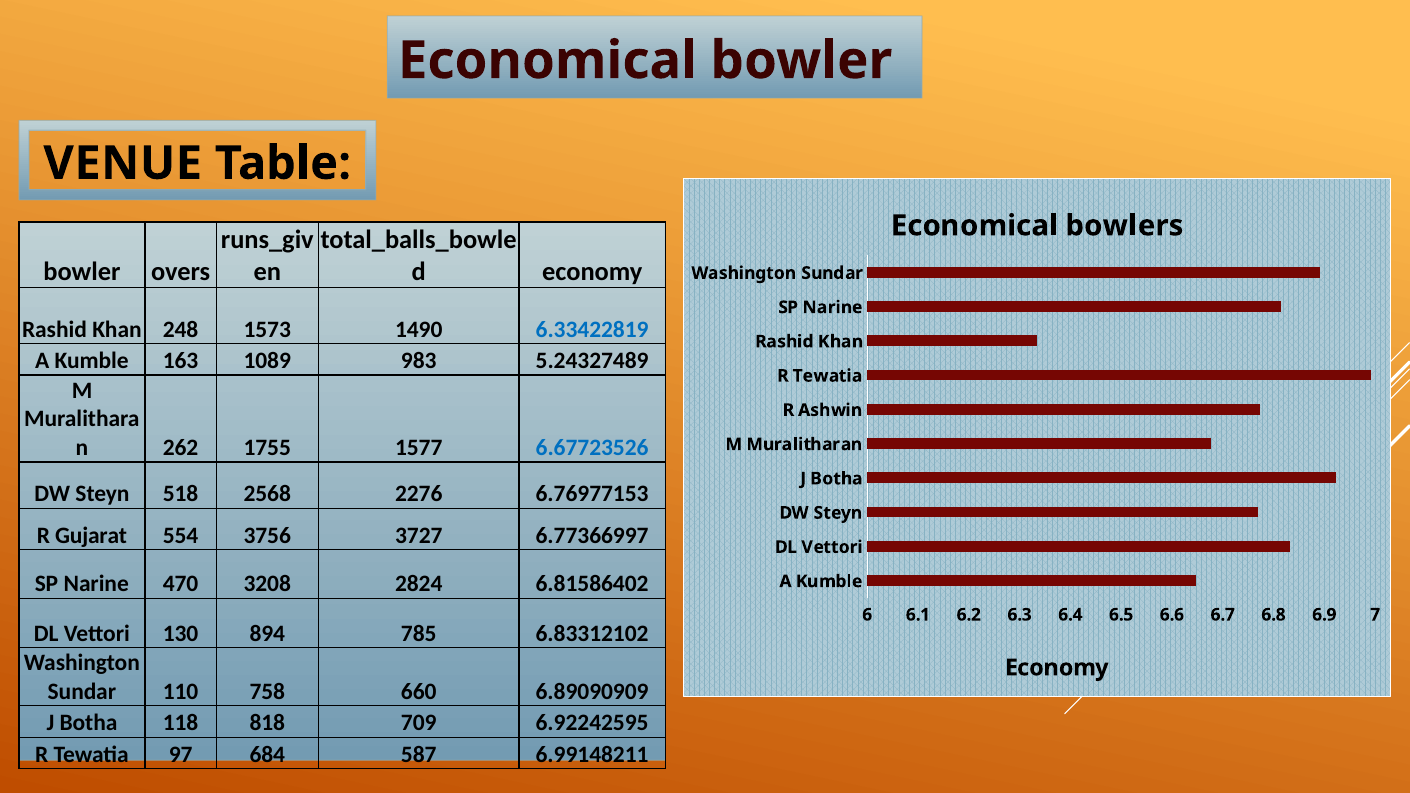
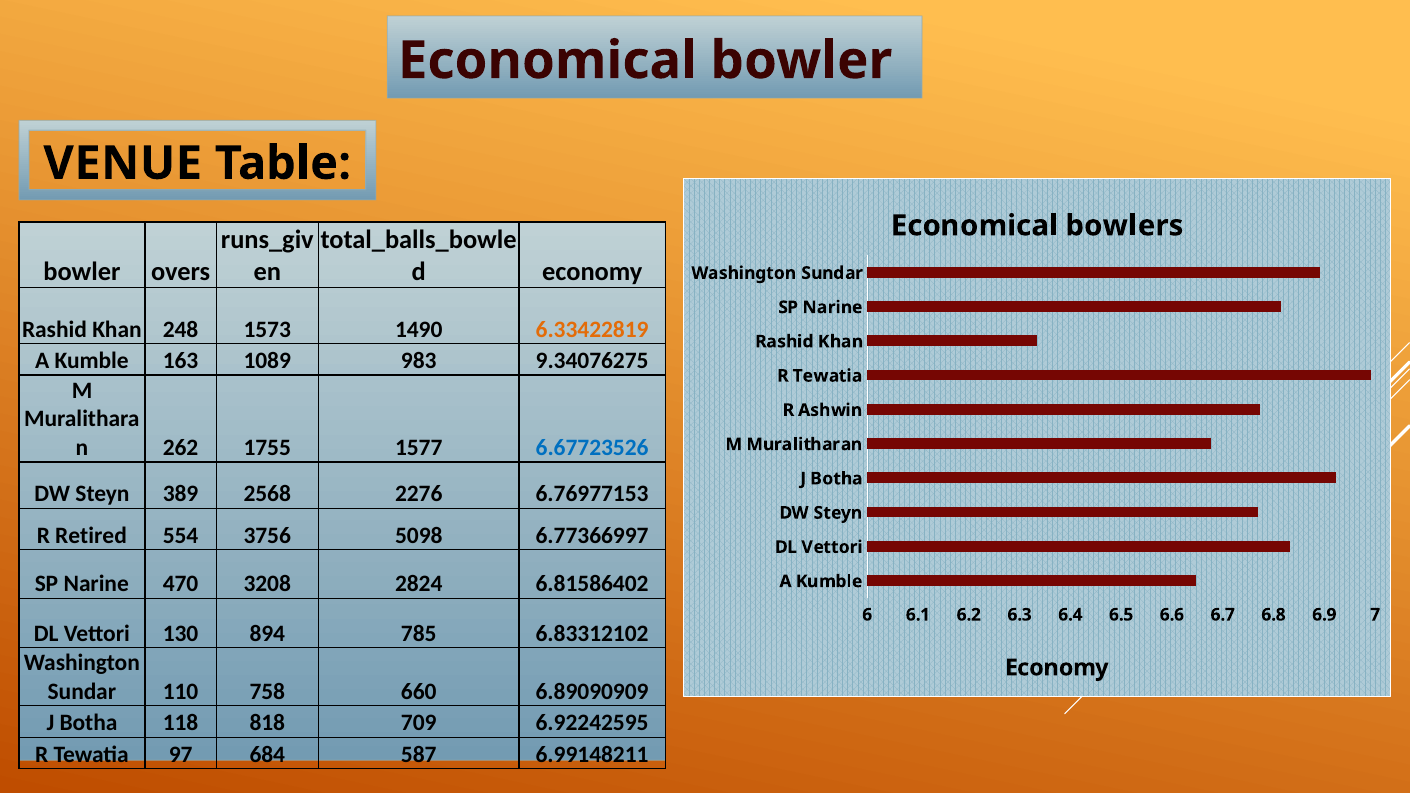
6.33422819 colour: blue -> orange
5.24327489: 5.24327489 -> 9.34076275
518: 518 -> 389
Gujarat: Gujarat -> Retired
3727: 3727 -> 5098
